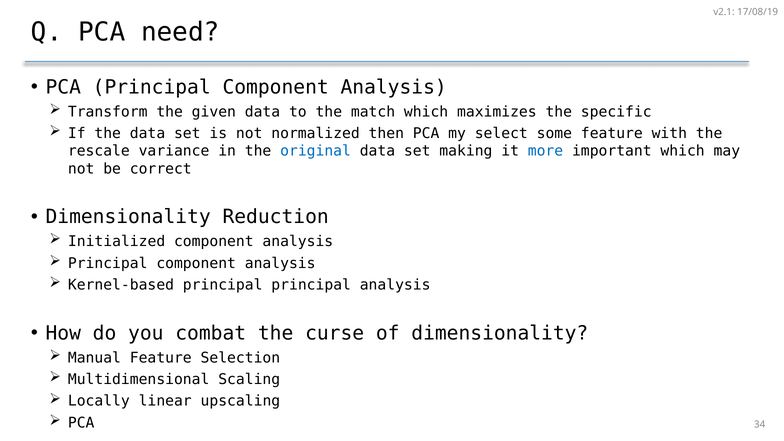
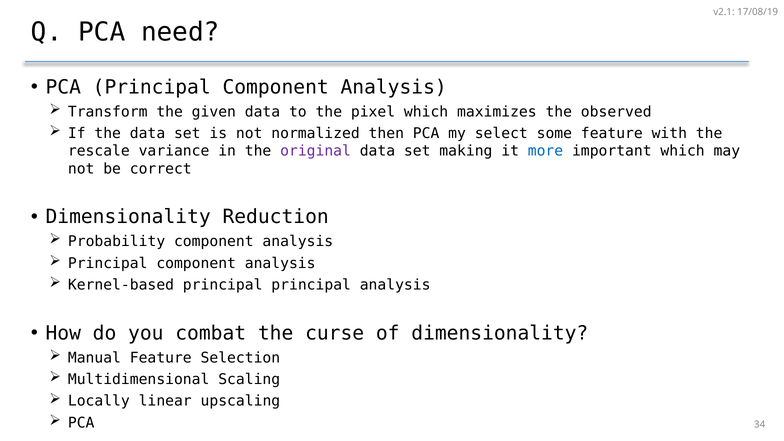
match: match -> pixel
specific: specific -> observed
original colour: blue -> purple
Initialized: Initialized -> Probability
